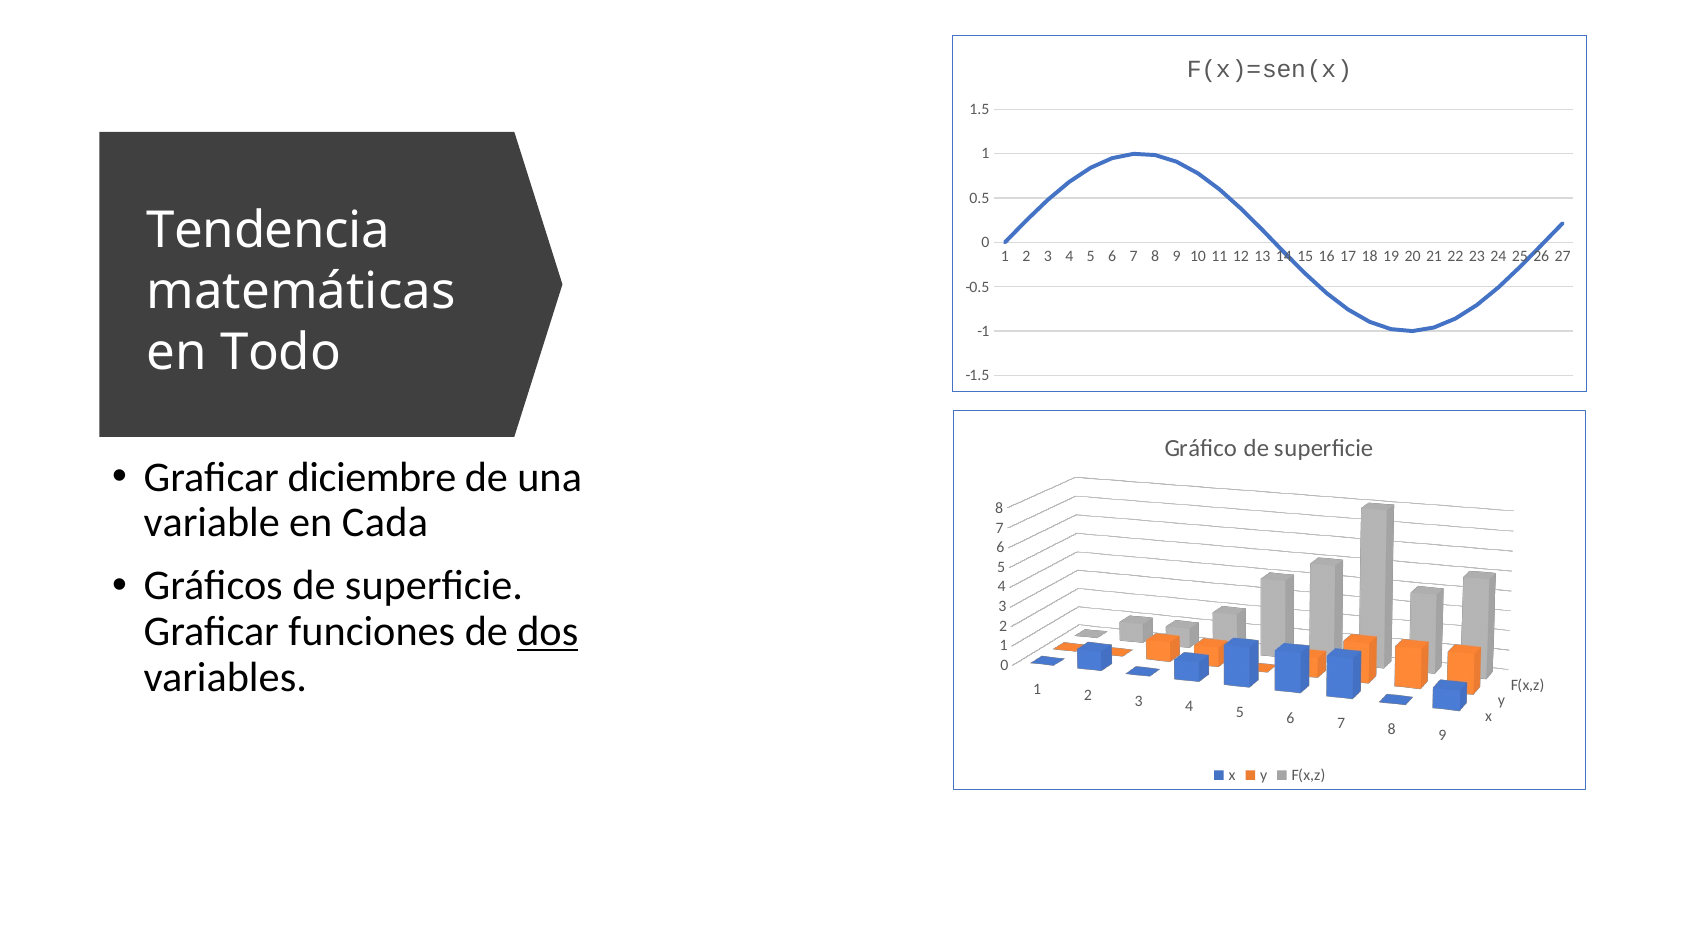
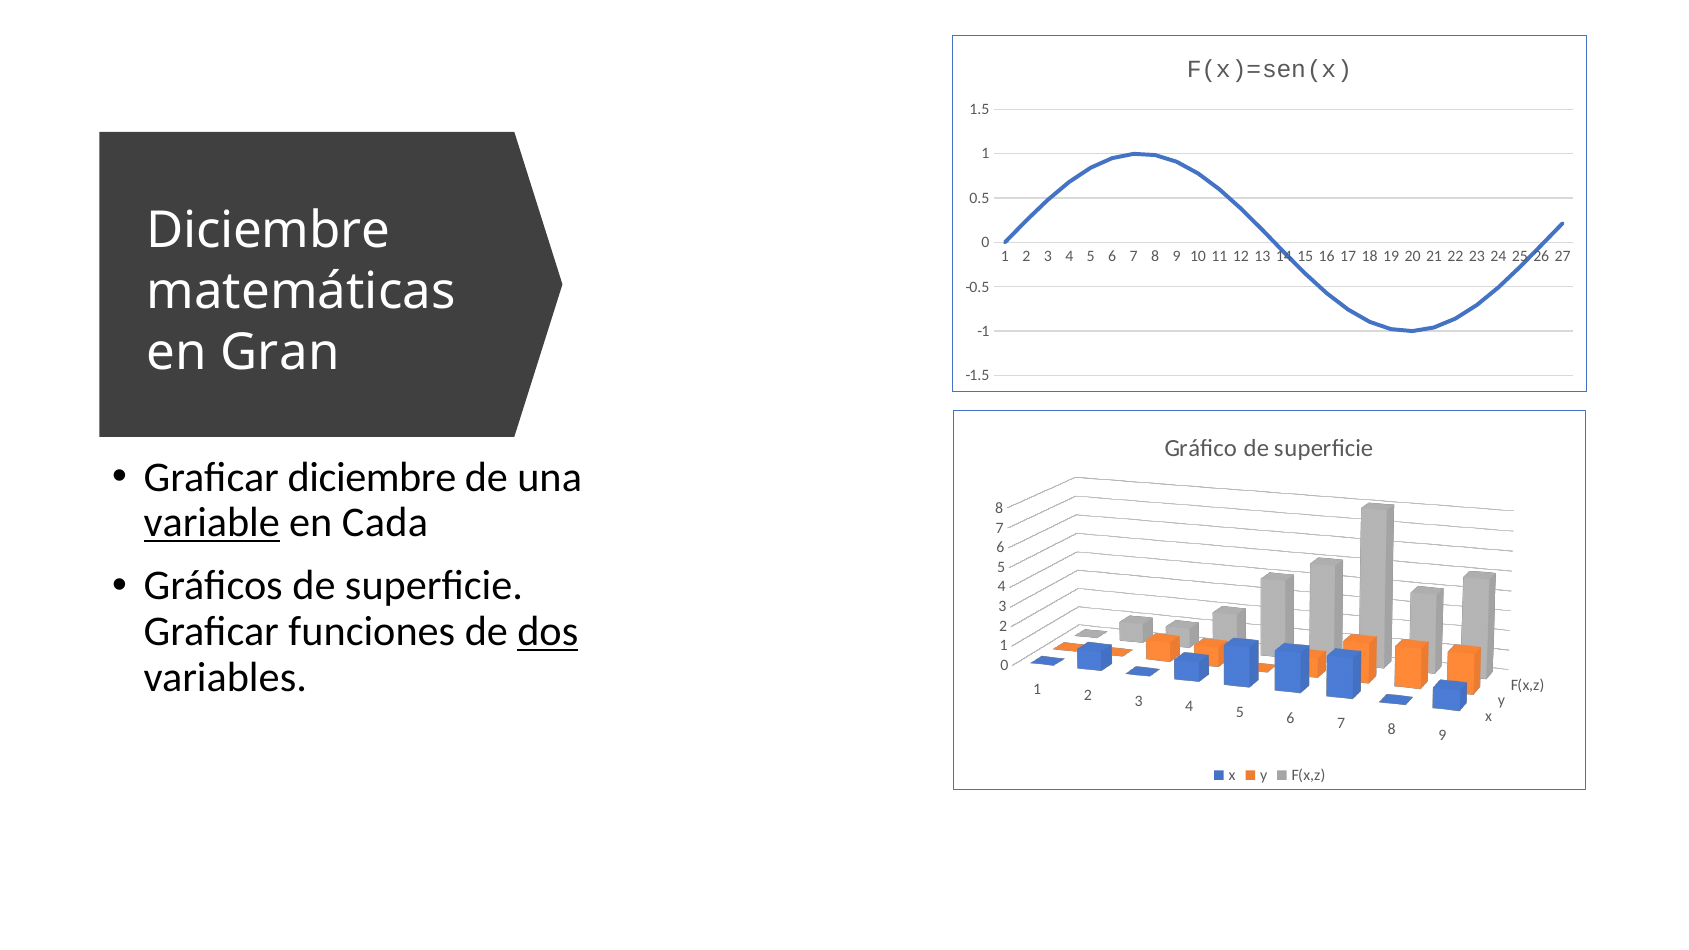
Tendencia at (268, 230): Tendencia -> Diciembre
Todo: Todo -> Gran
variable underline: none -> present
